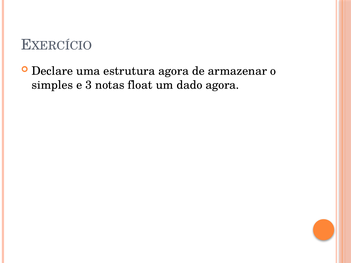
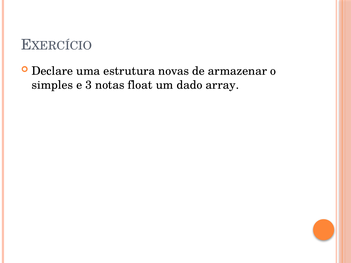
estrutura agora: agora -> novas
dado agora: agora -> array
